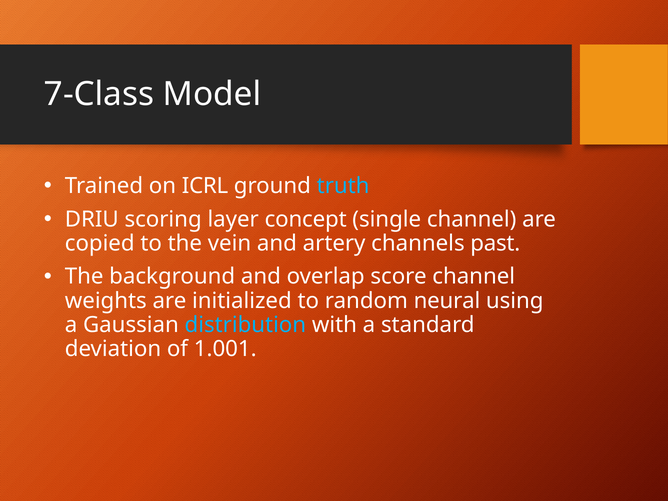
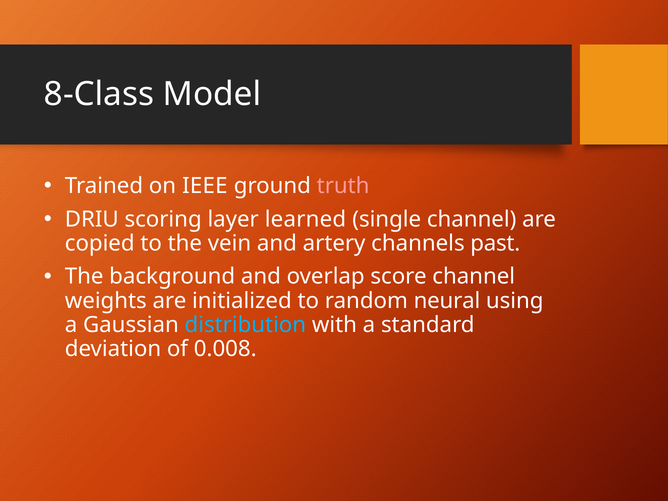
7-Class: 7-Class -> 8-Class
ICRL: ICRL -> IEEE
truth colour: light blue -> pink
concept: concept -> learned
1.001: 1.001 -> 0.008
